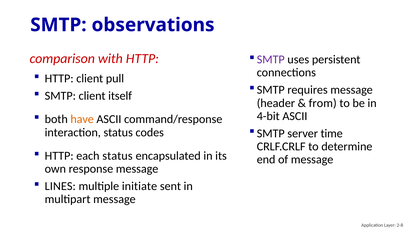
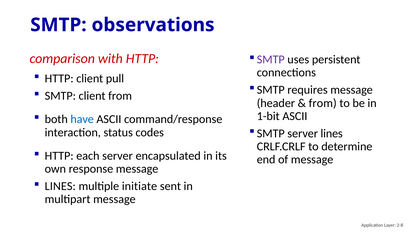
client itself: itself -> from
4-bit: 4-bit -> 1-bit
have colour: orange -> blue
server time: time -> lines
each status: status -> server
